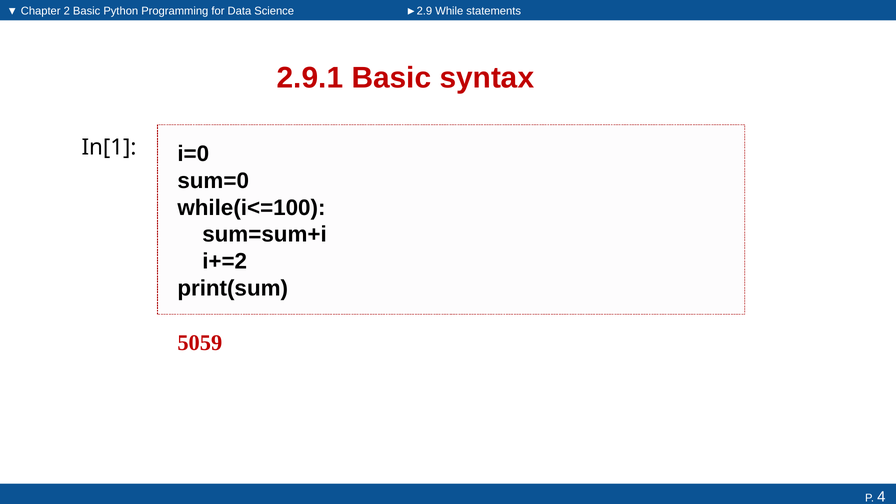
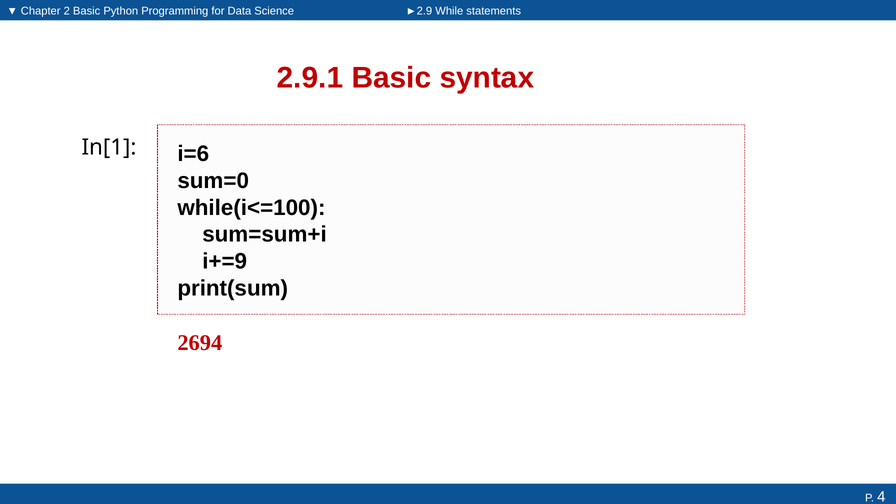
i=0: i=0 -> i=6
i+=2: i+=2 -> i+=9
5059: 5059 -> 2694
